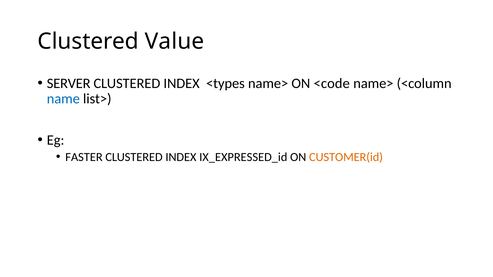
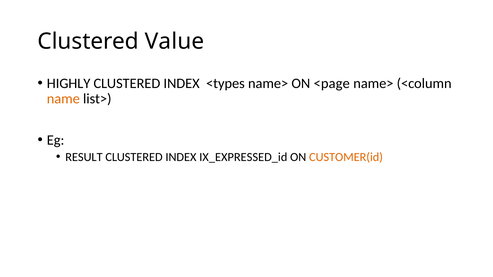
SERVER: SERVER -> HIGHLY
<code: <code -> <page
name colour: blue -> orange
FASTER: FASTER -> RESULT
